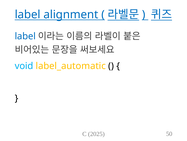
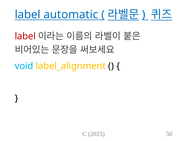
alignment: alignment -> automatic
label at (25, 36) colour: blue -> red
label_automatic: label_automatic -> label_alignment
